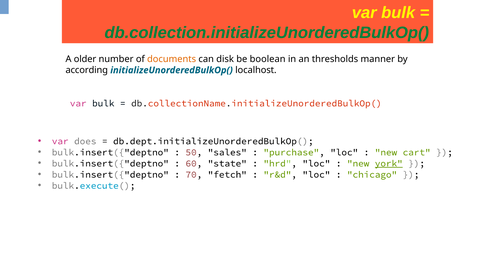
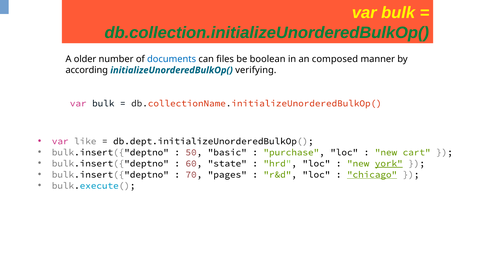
documents colour: orange -> blue
disk: disk -> files
thresholds: thresholds -> composed
localhost: localhost -> verifying
does: does -> like
sales: sales -> basic
fetch: fetch -> pages
chicago underline: none -> present
